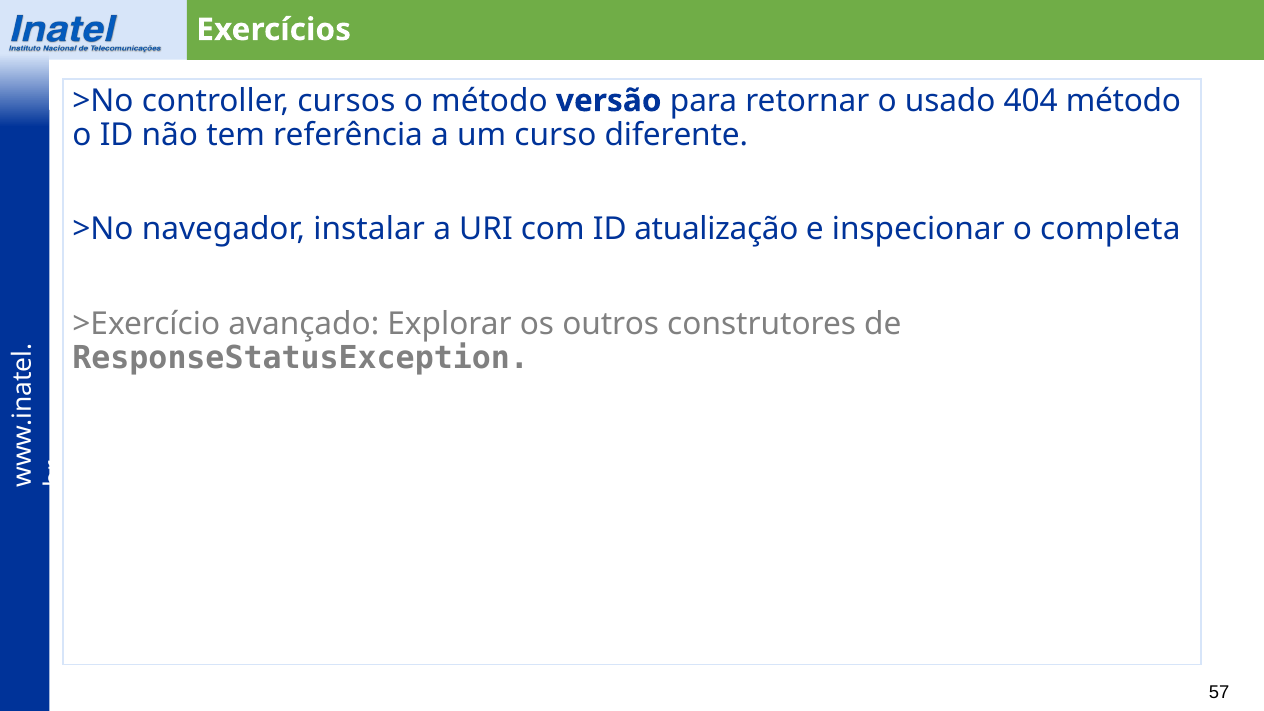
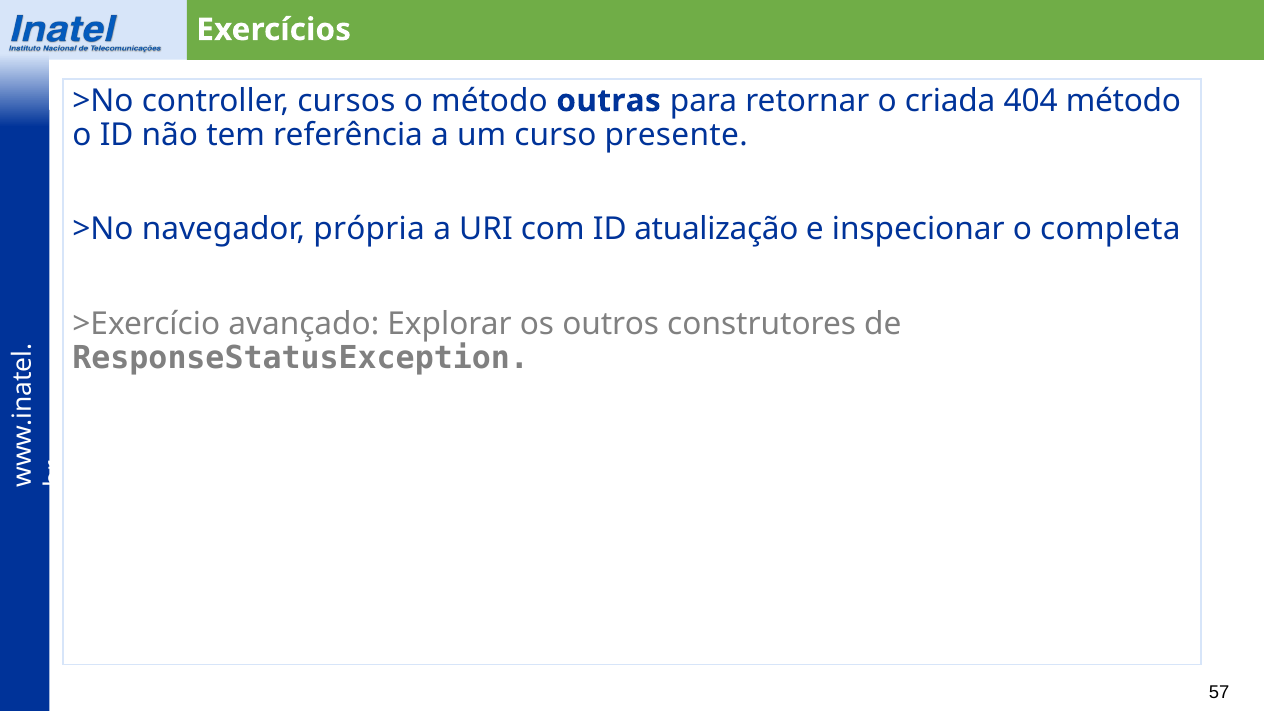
versão: versão -> outras
usado: usado -> criada
diferente: diferente -> presente
instalar: instalar -> própria
